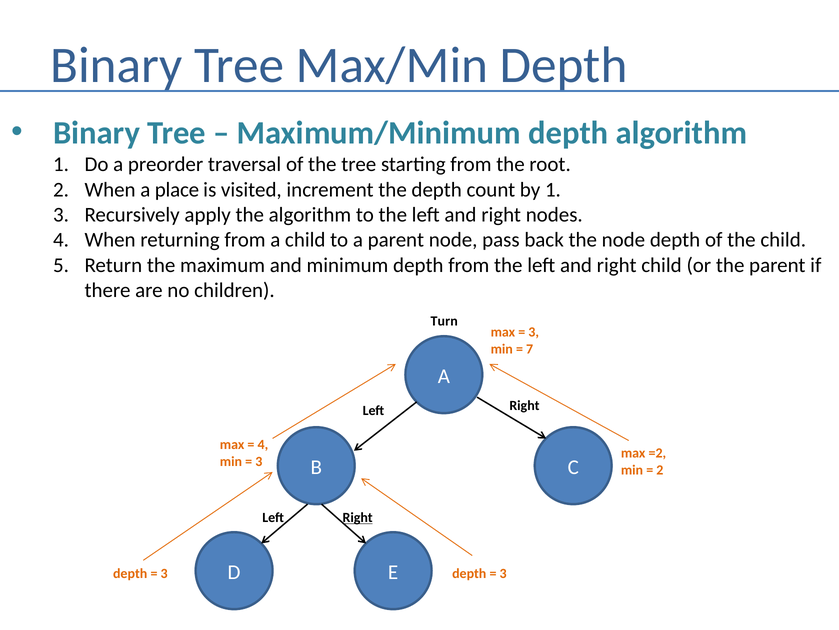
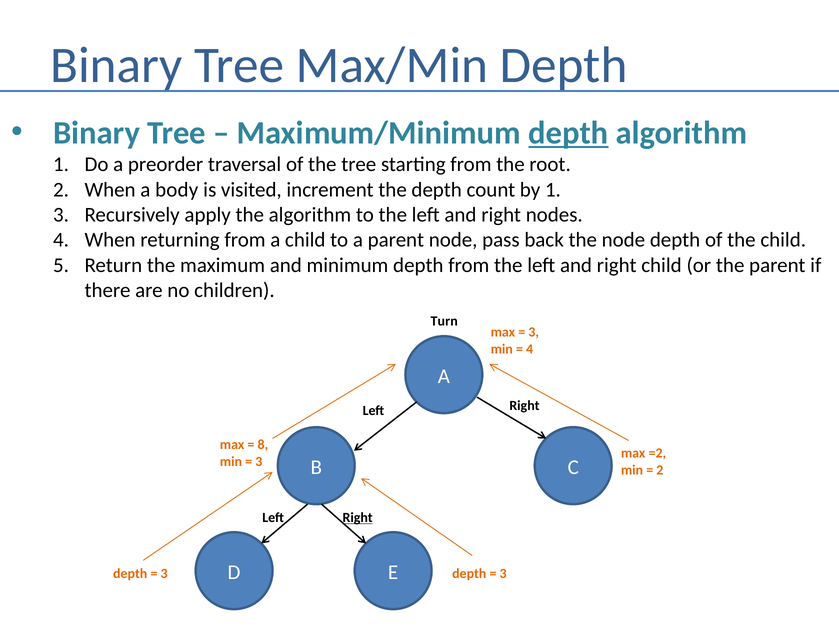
depth at (568, 133) underline: none -> present
place: place -> body
7 at (530, 349): 7 -> 4
4 at (263, 444): 4 -> 8
